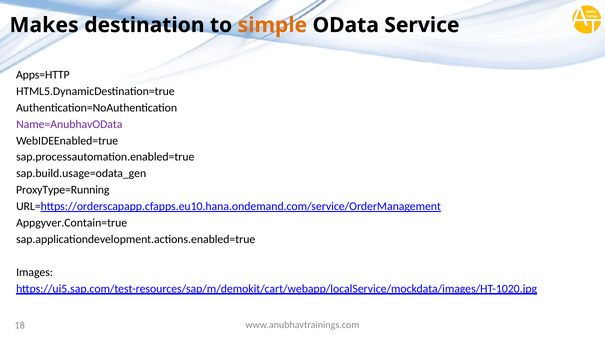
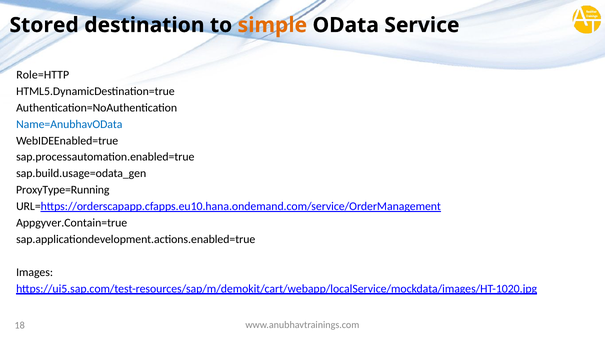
Makes: Makes -> Stored
Apps=HTTP: Apps=HTTP -> Role=HTTP
Name=AnubhavOData colour: purple -> blue
